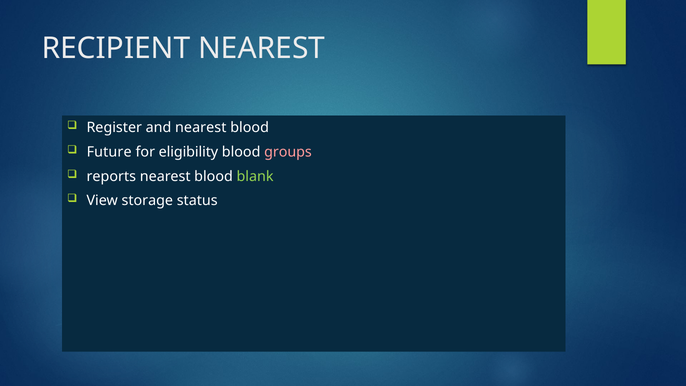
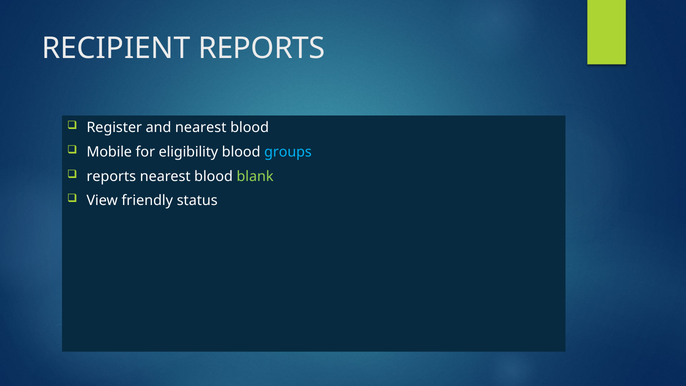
RECIPIENT NEAREST: NEAREST -> REPORTS
Future: Future -> Mobile
groups colour: pink -> light blue
storage: storage -> friendly
